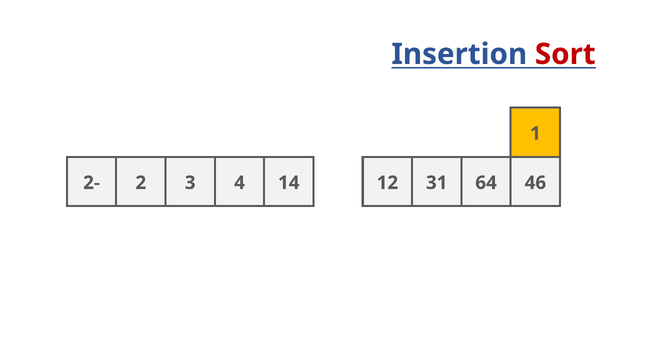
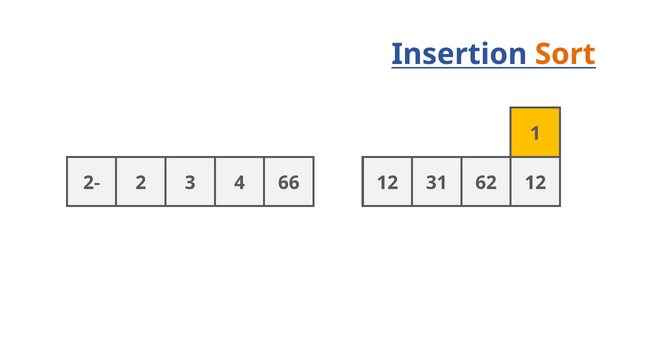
Sort colour: red -> orange
14: 14 -> 66
64: 64 -> 62
2 46: 46 -> 12
